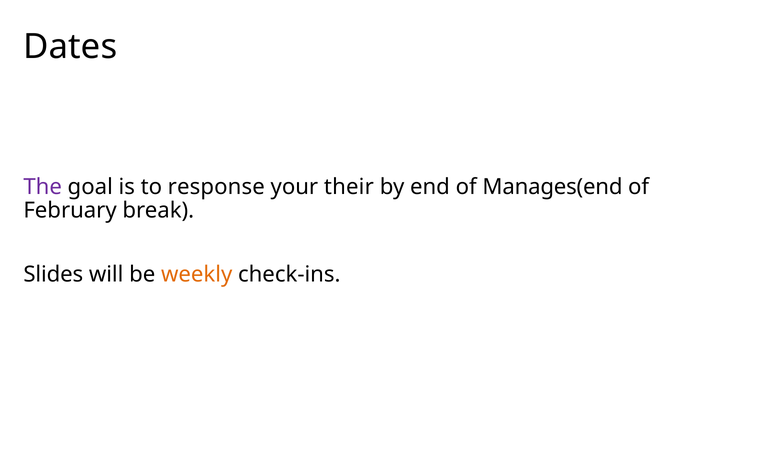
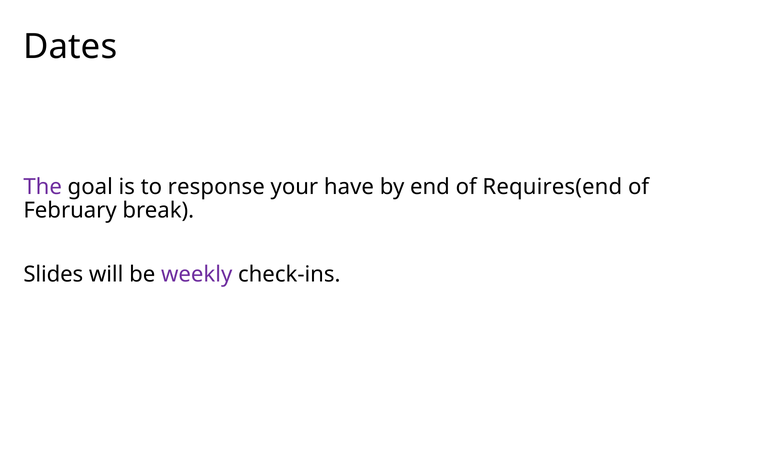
their: their -> have
Manages(end: Manages(end -> Requires(end
weekly colour: orange -> purple
